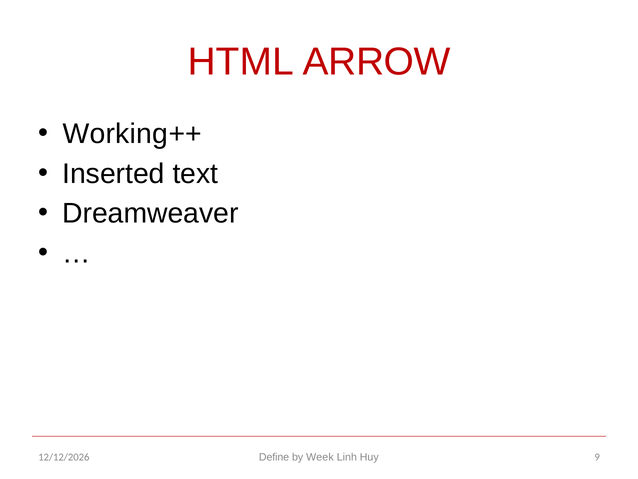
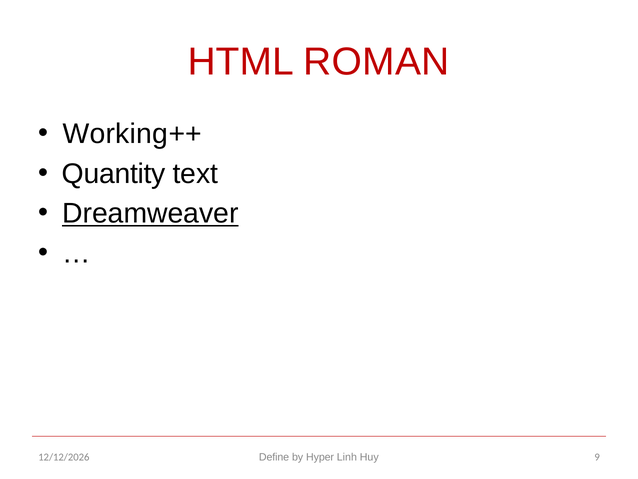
ARROW: ARROW -> ROMAN
Inserted: Inserted -> Quantity
Dreamweaver underline: none -> present
Week: Week -> Hyper
